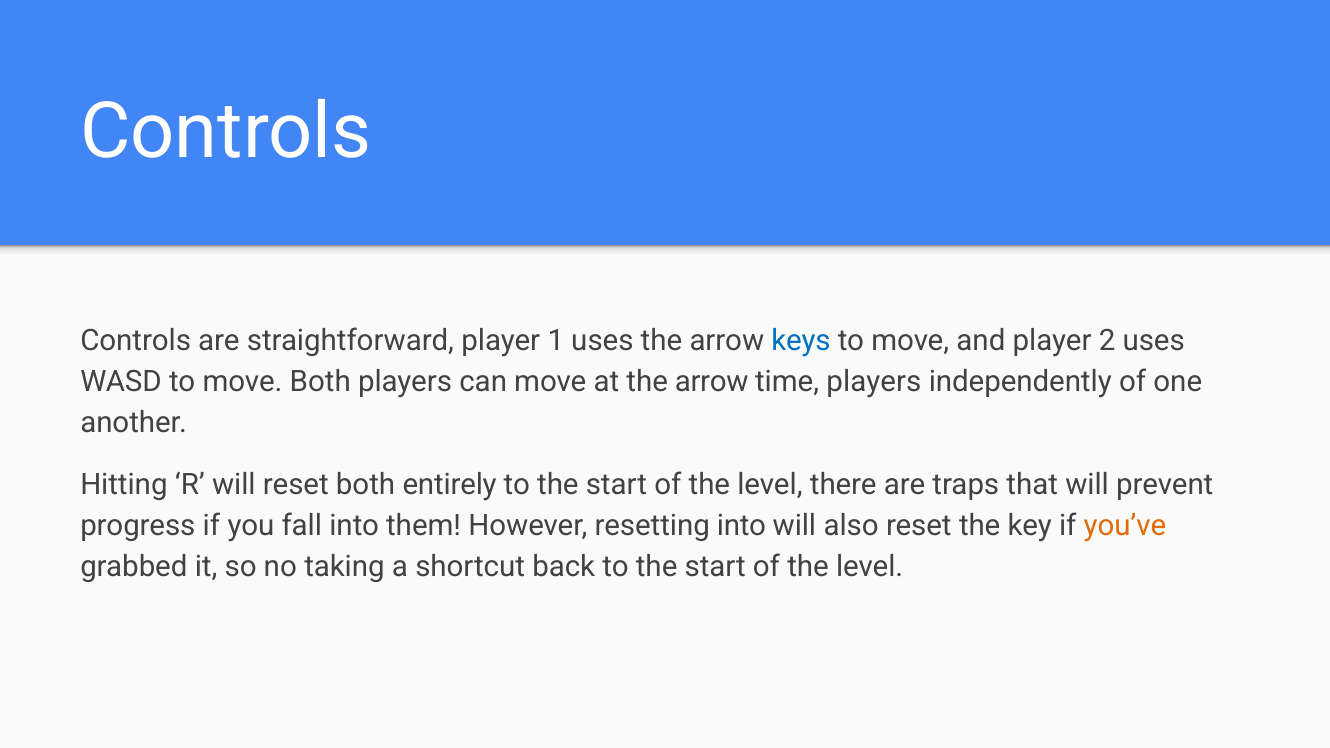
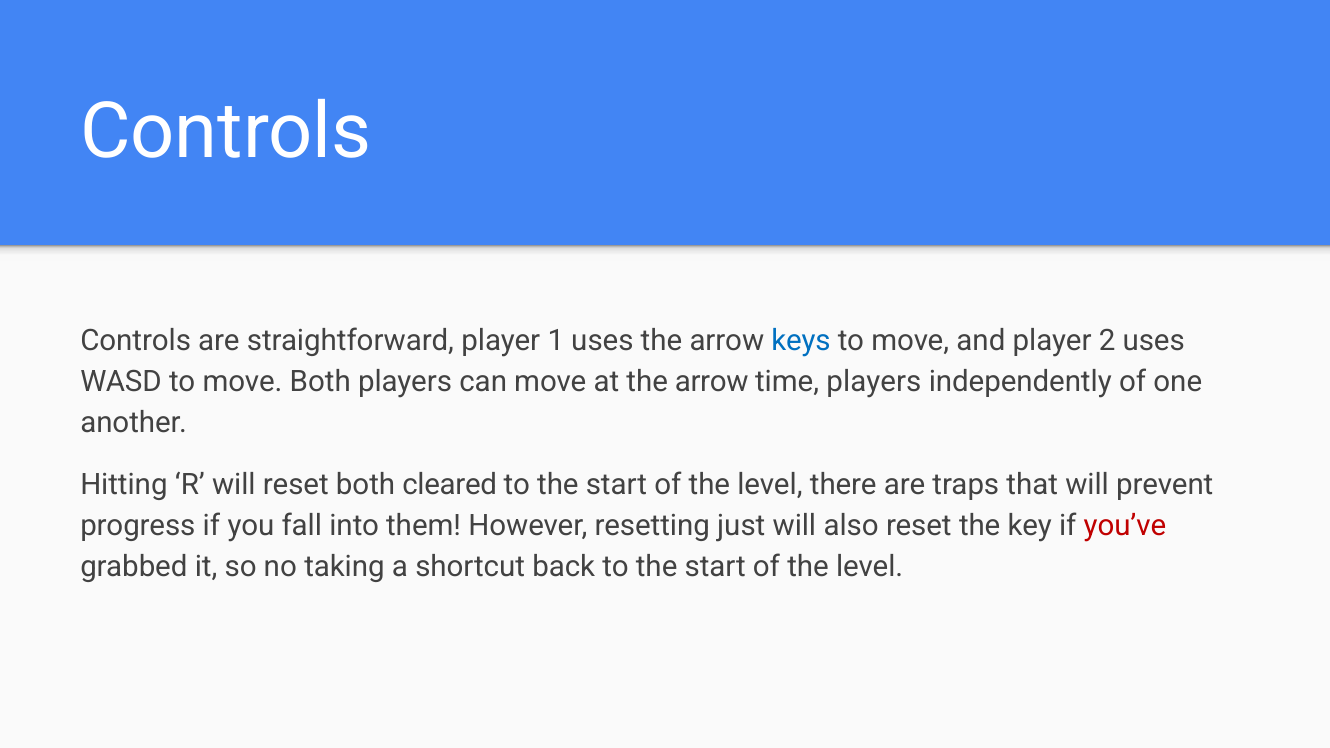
entirely: entirely -> cleared
resetting into: into -> just
you’ve colour: orange -> red
